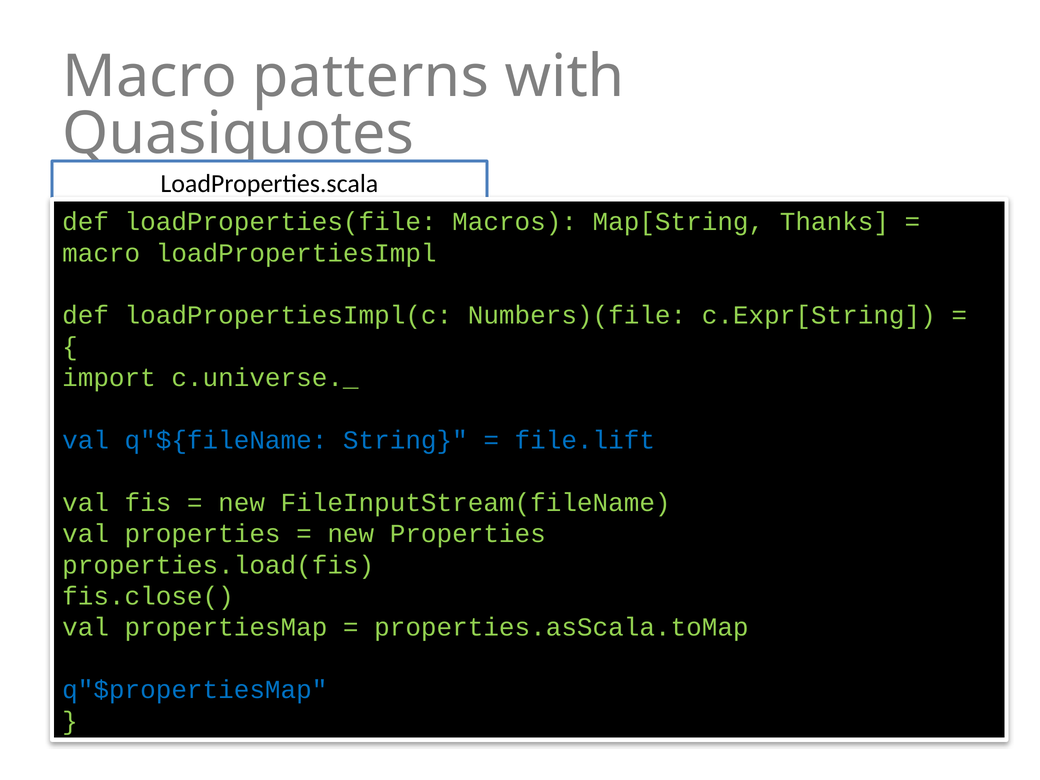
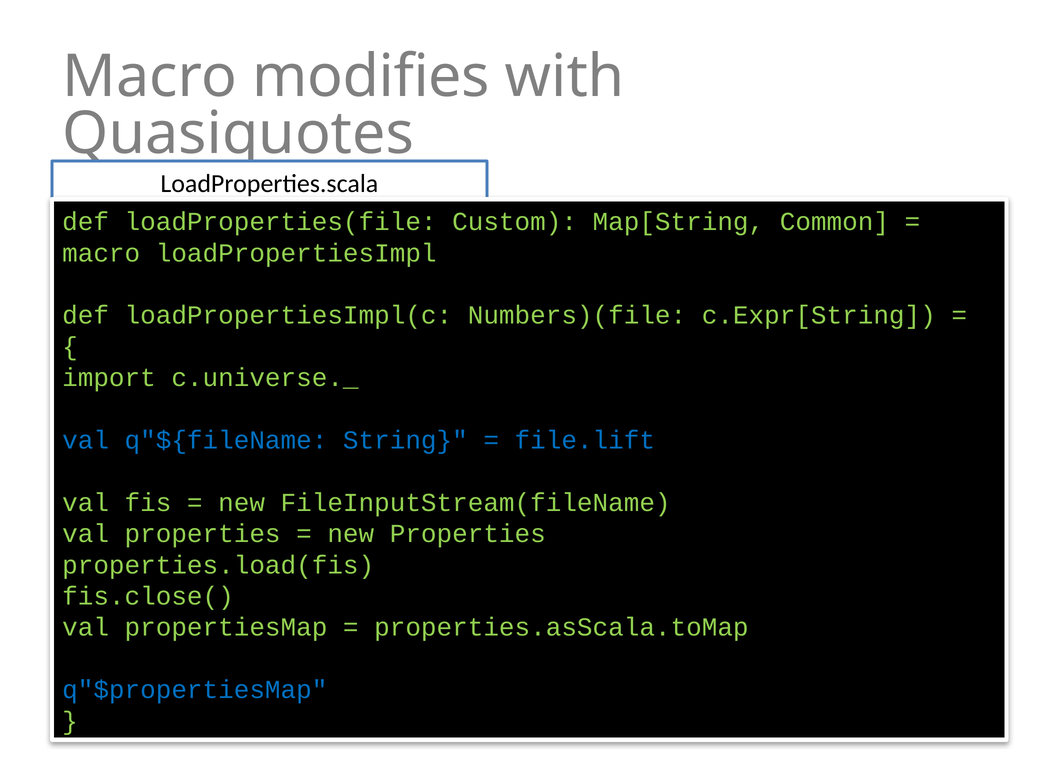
patterns: patterns -> modifies
Macros: Macros -> Custom
Thanks: Thanks -> Common
